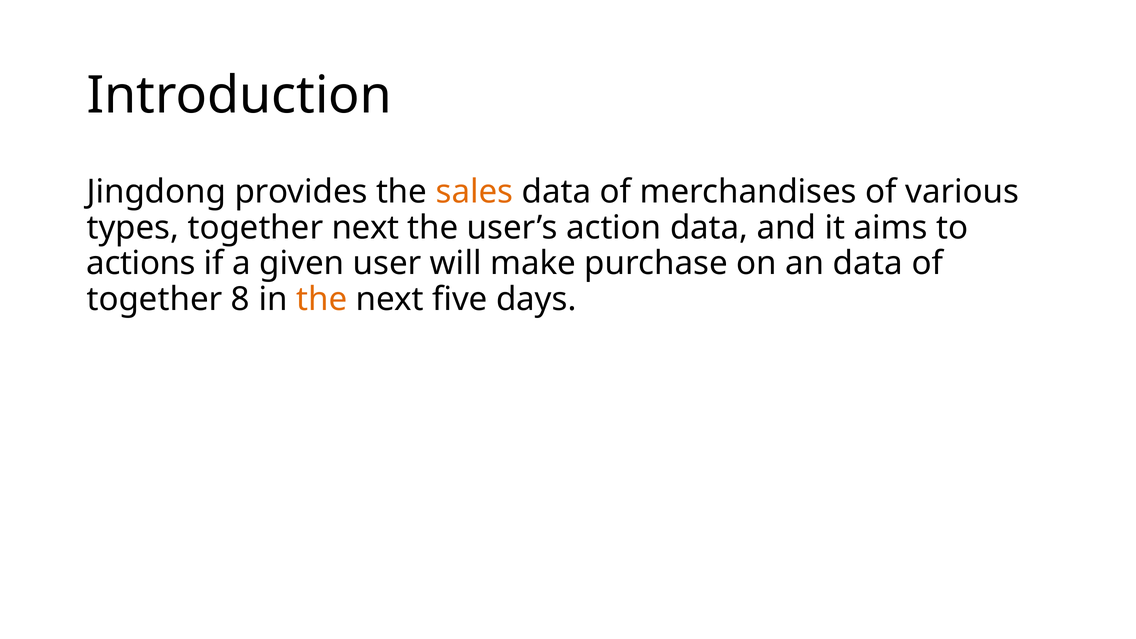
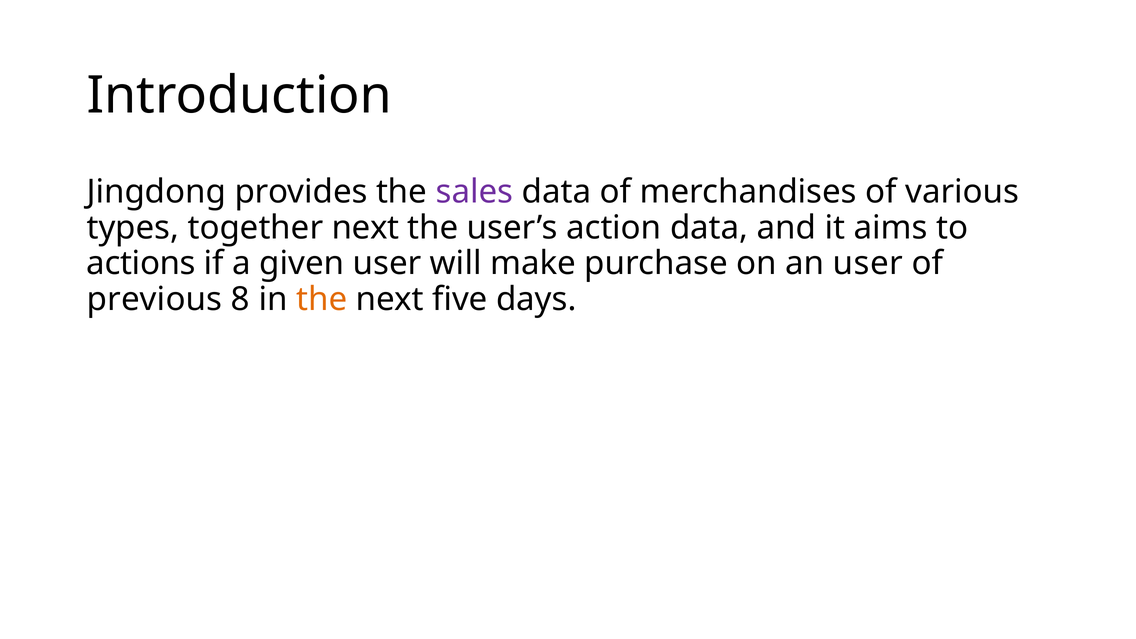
sales colour: orange -> purple
an data: data -> user
together at (155, 299): together -> previous
